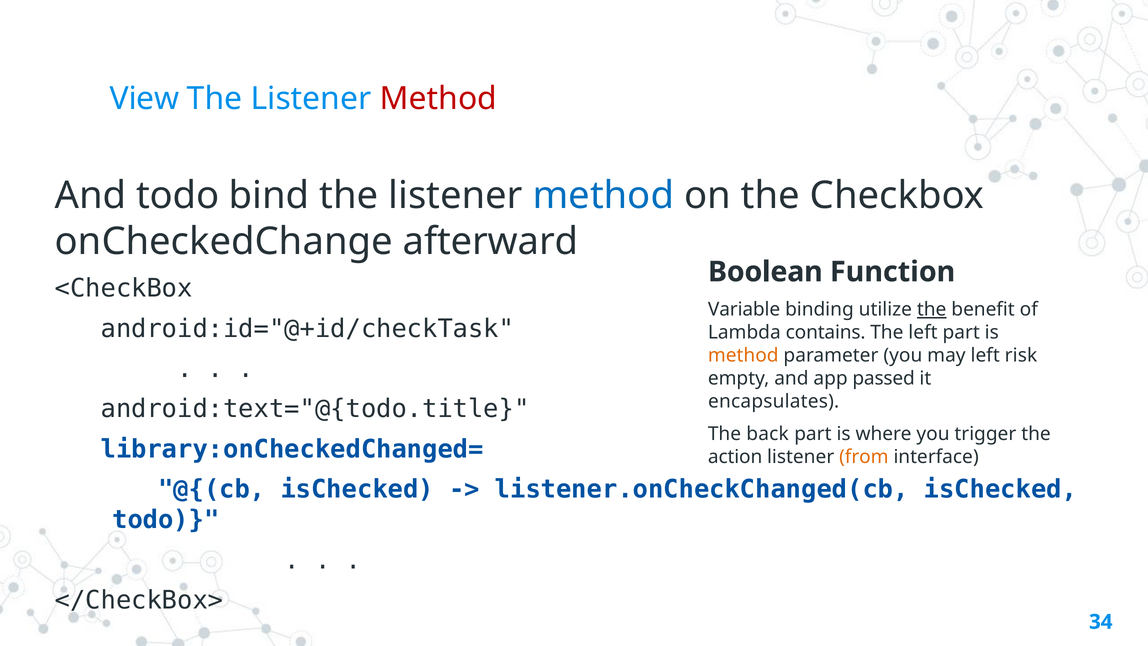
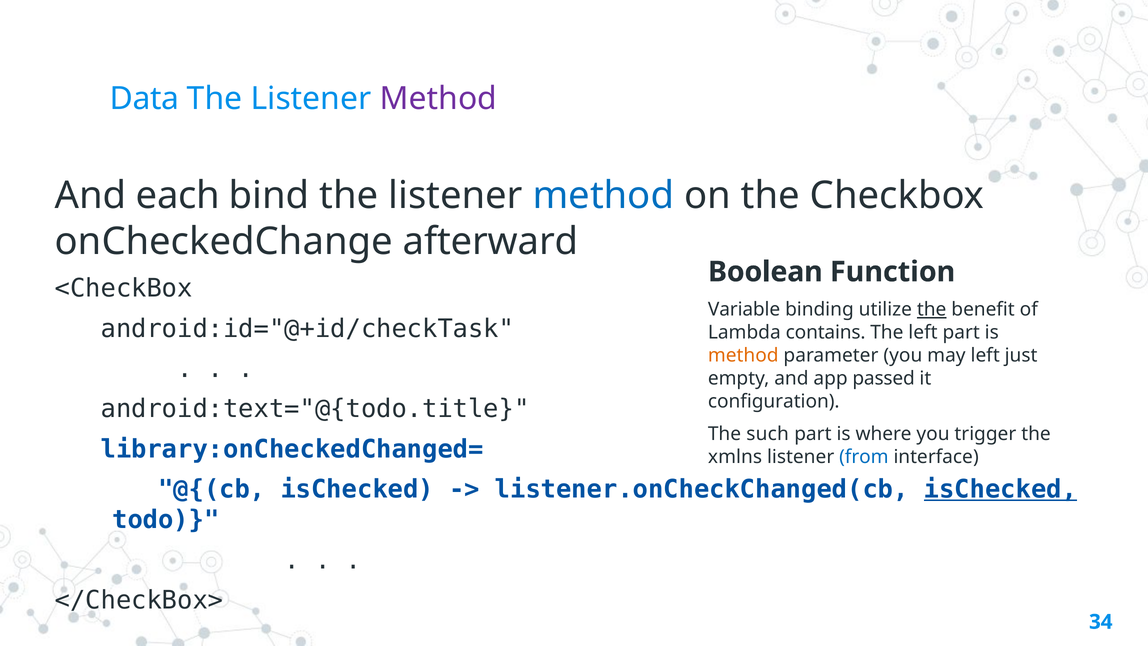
View: View -> Data
Method at (438, 98) colour: red -> purple
And todo: todo -> each
risk: risk -> just
encapsulates: encapsulates -> configuration
back: back -> such
action: action -> xmlns
from colour: orange -> blue
isChecked at (1000, 489) underline: none -> present
